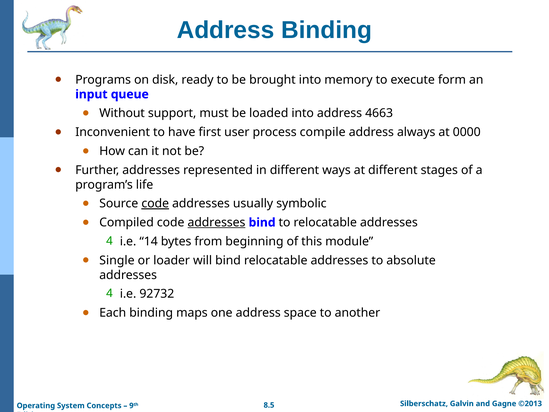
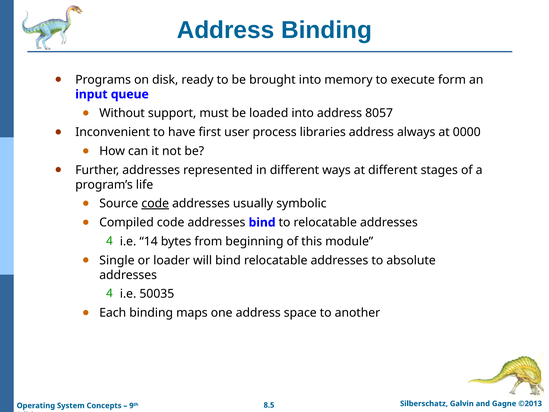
4663: 4663 -> 8057
compile: compile -> libraries
addresses at (216, 222) underline: present -> none
92732: 92732 -> 50035
